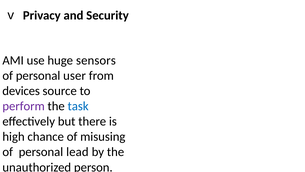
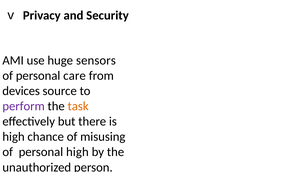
user: user -> care
task colour: blue -> orange
personal lead: lead -> high
